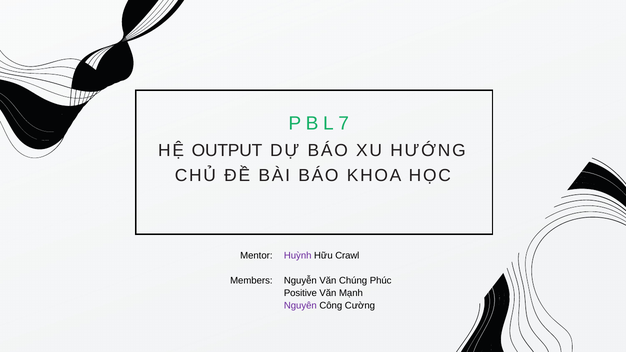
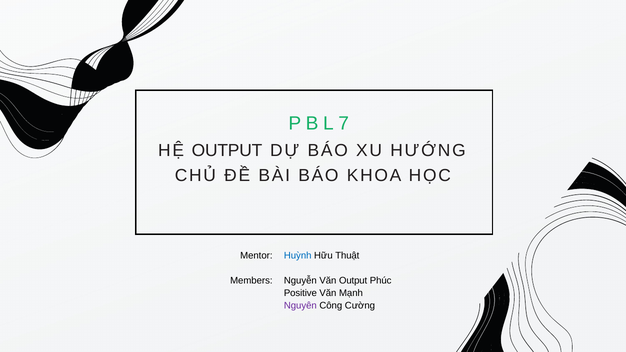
Huỳnh colour: purple -> blue
Crawl: Crawl -> Thuật
Văn Chúng: Chúng -> Output
